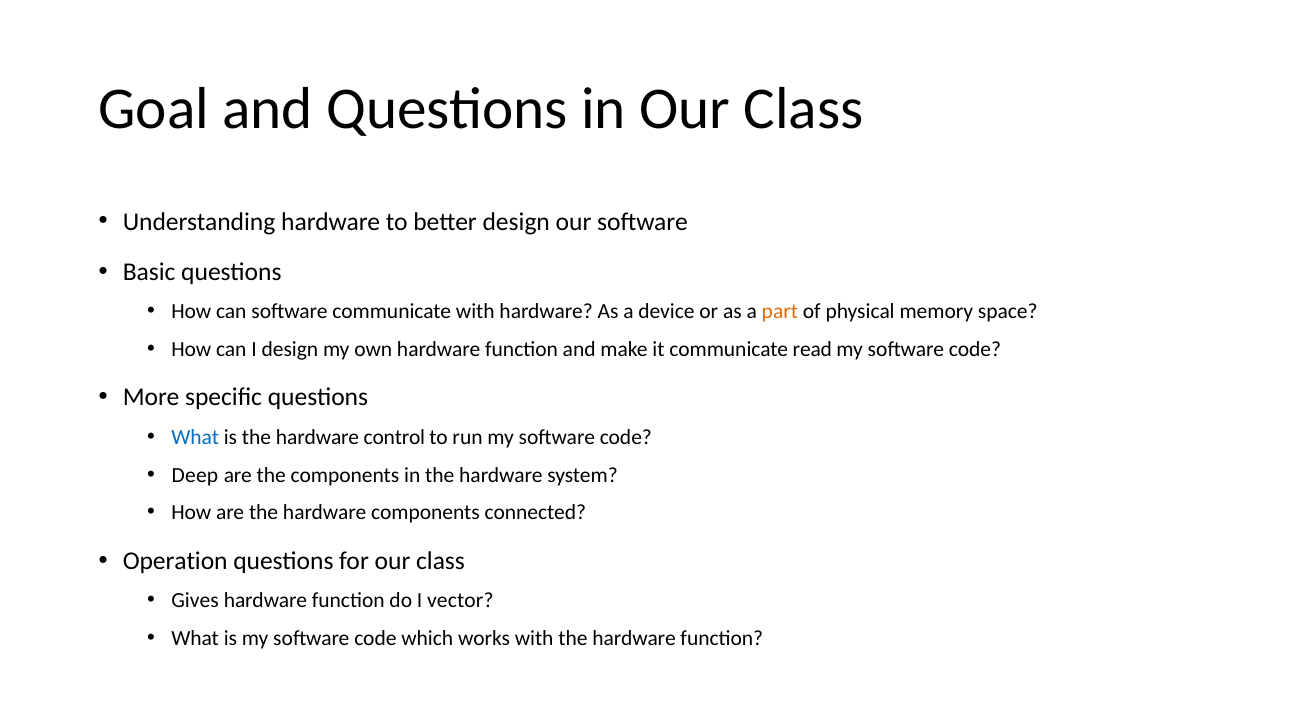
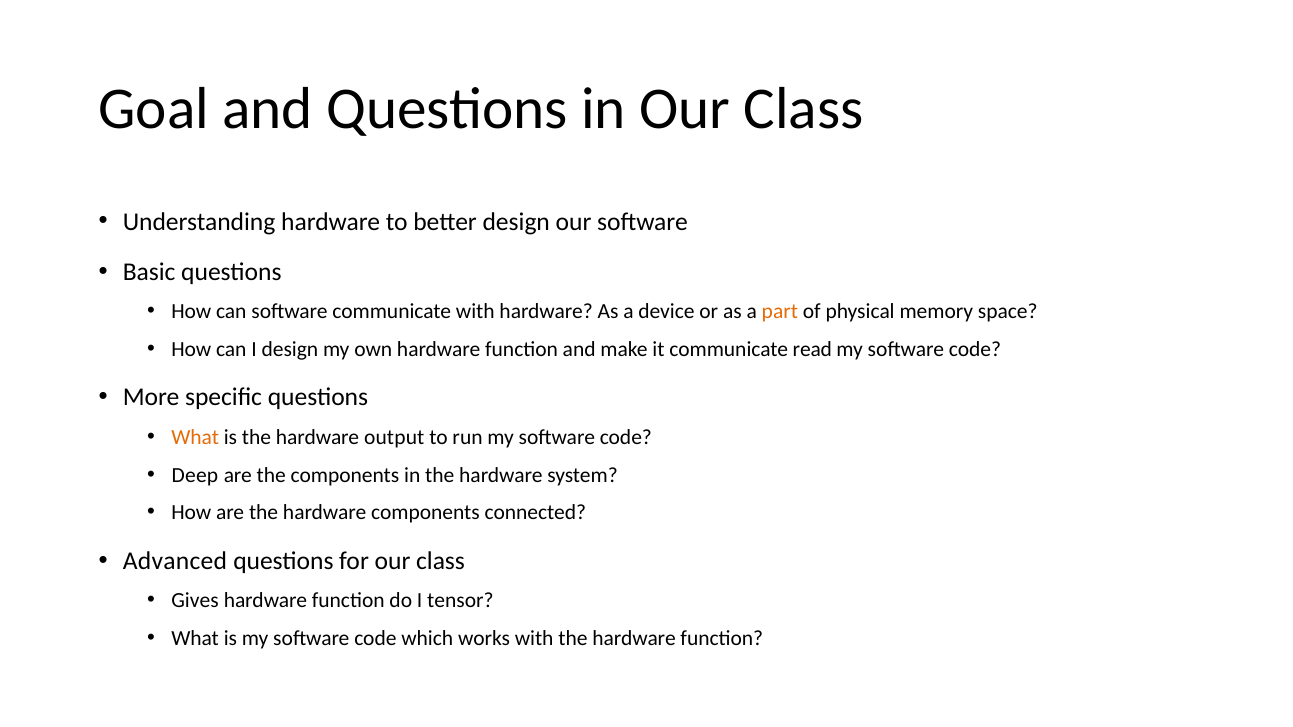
What at (195, 438) colour: blue -> orange
control: control -> output
Operation: Operation -> Advanced
vector: vector -> tensor
